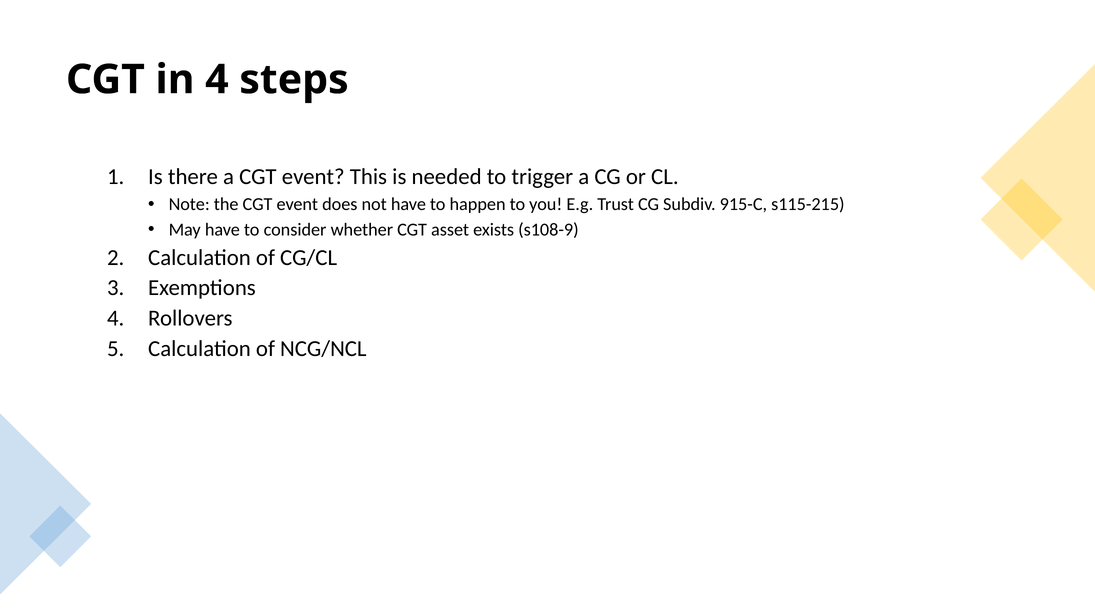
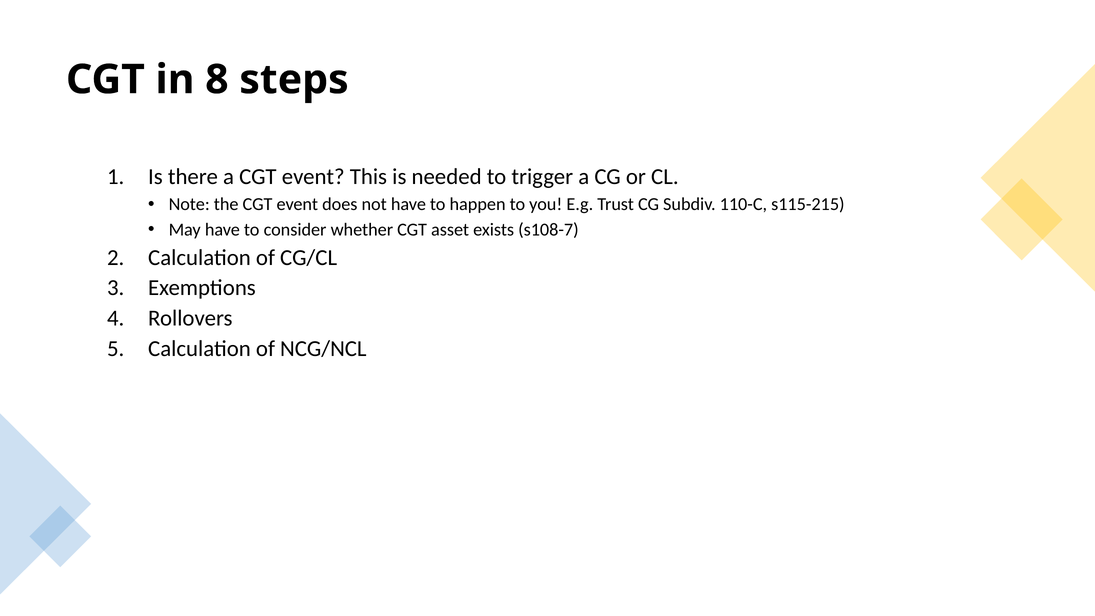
in 4: 4 -> 8
915-C: 915-C -> 110-C
s108-9: s108-9 -> s108-7
